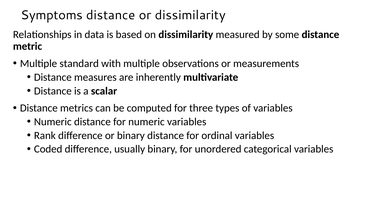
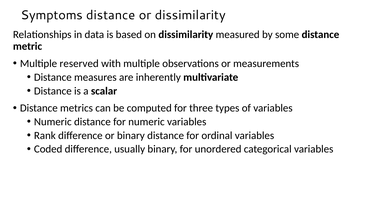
standard: standard -> reserved
